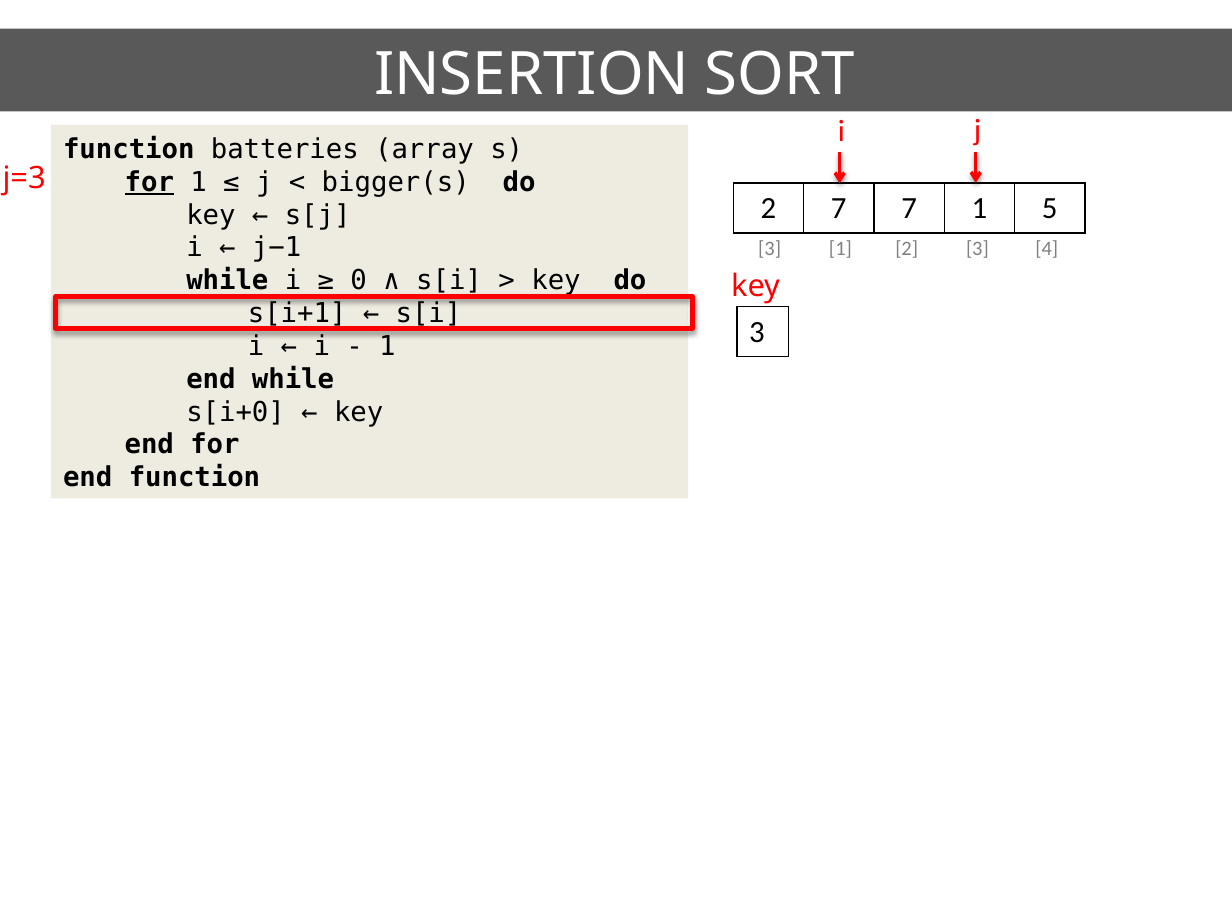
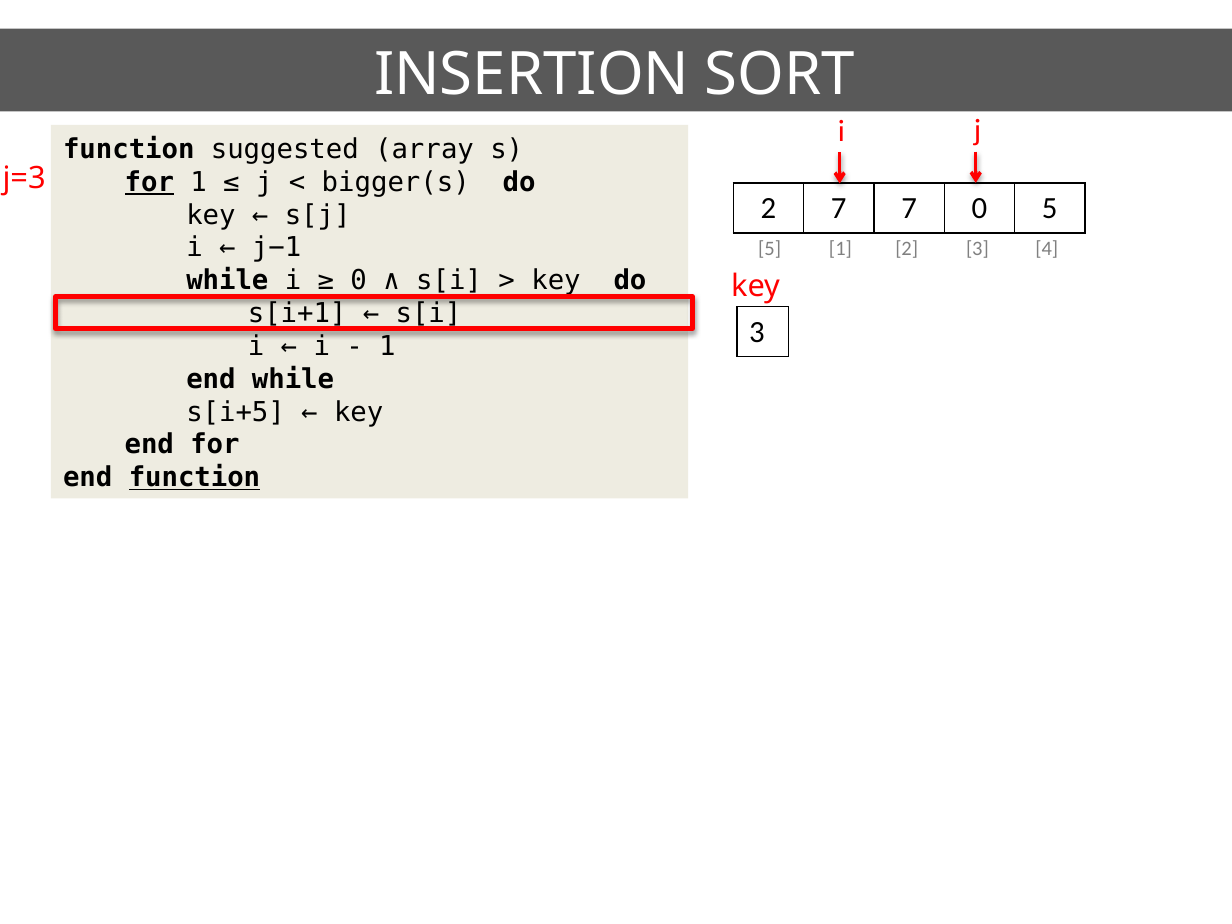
batteries: batteries -> suggested
7 1: 1 -> 0
3 at (770, 249): 3 -> 5
s[i+0: s[i+0 -> s[i+5
function at (194, 478) underline: none -> present
